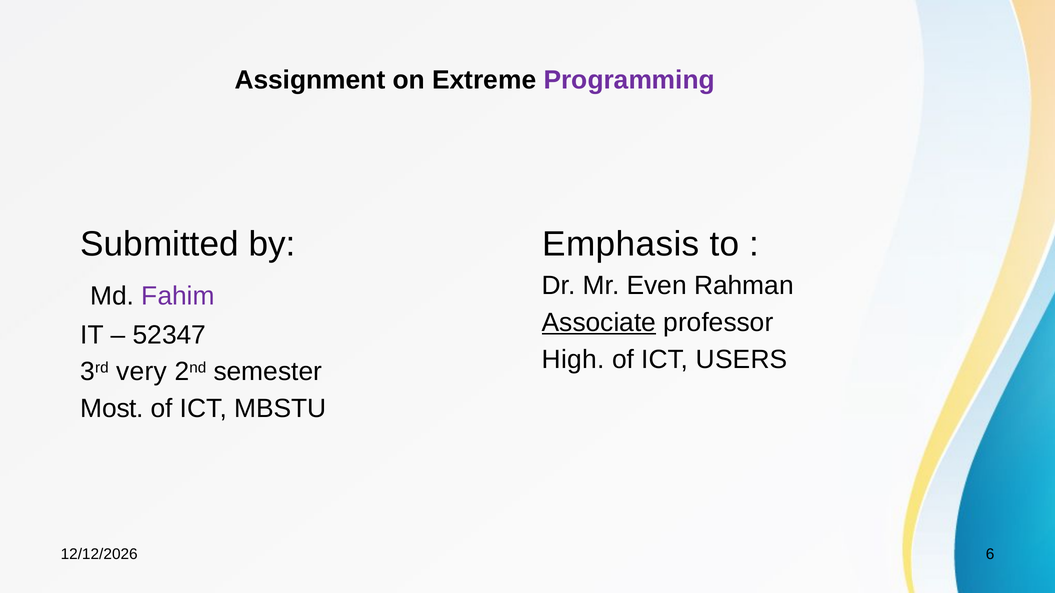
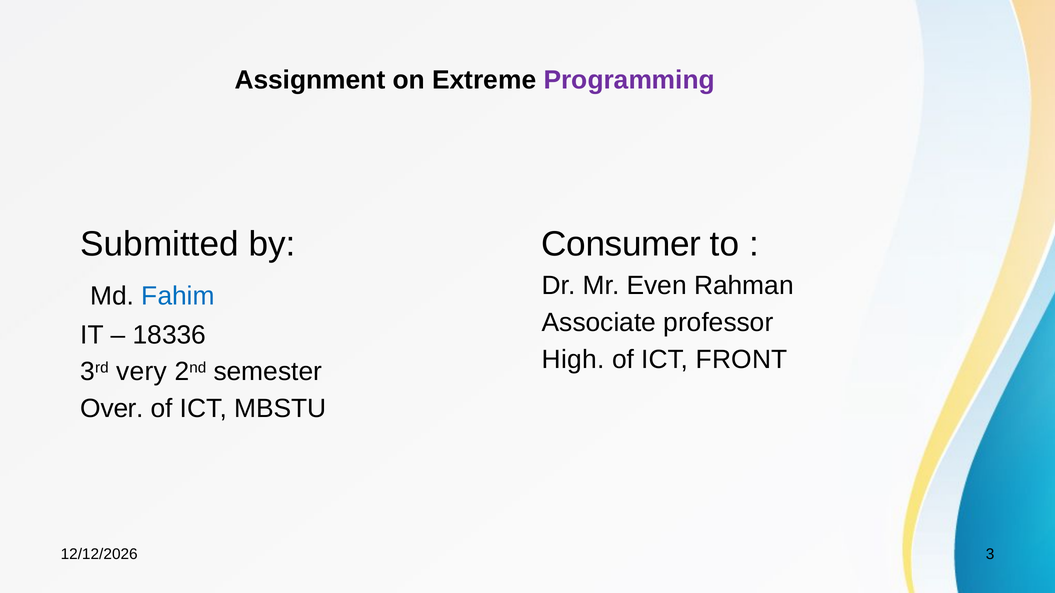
Emphasis: Emphasis -> Consumer
Fahim colour: purple -> blue
Associate underline: present -> none
52347: 52347 -> 18336
USERS: USERS -> FRONT
Most: Most -> Over
6: 6 -> 3
